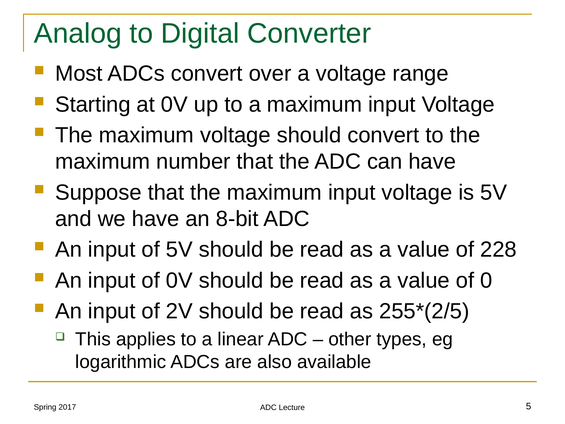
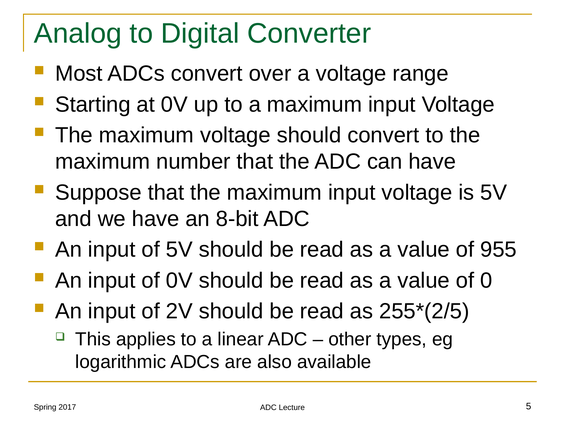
228: 228 -> 955
